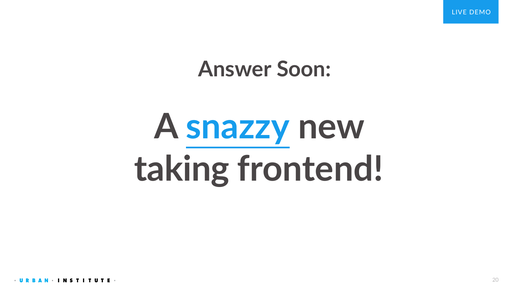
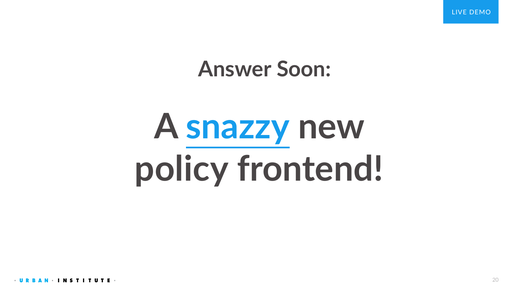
taking: taking -> policy
